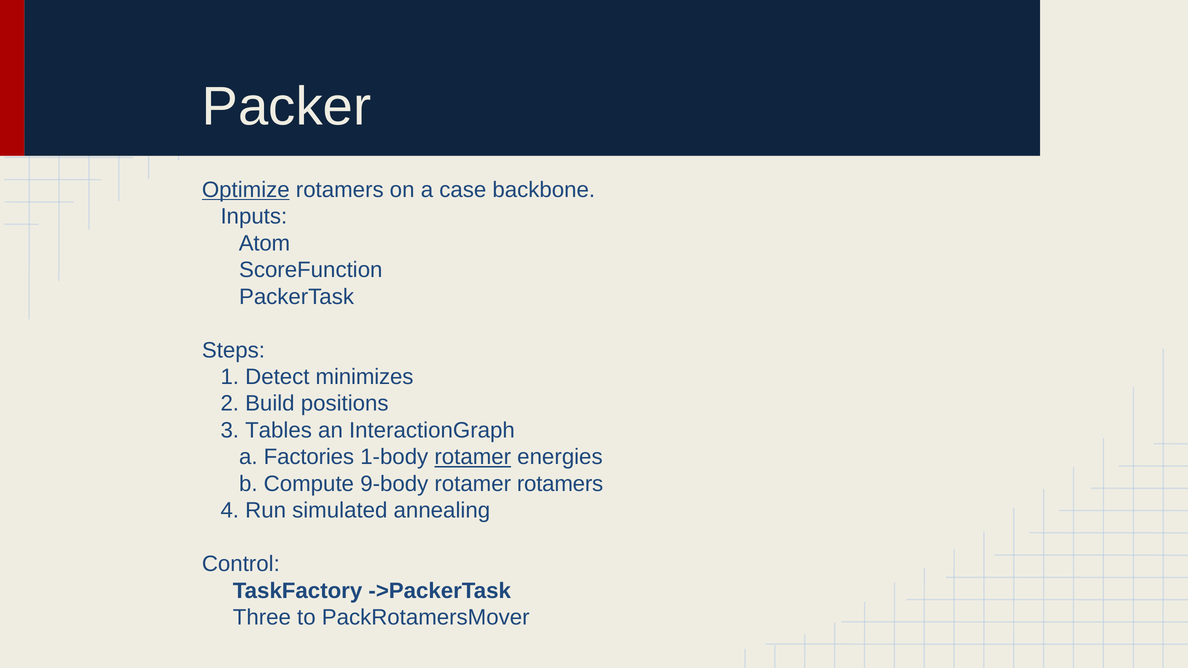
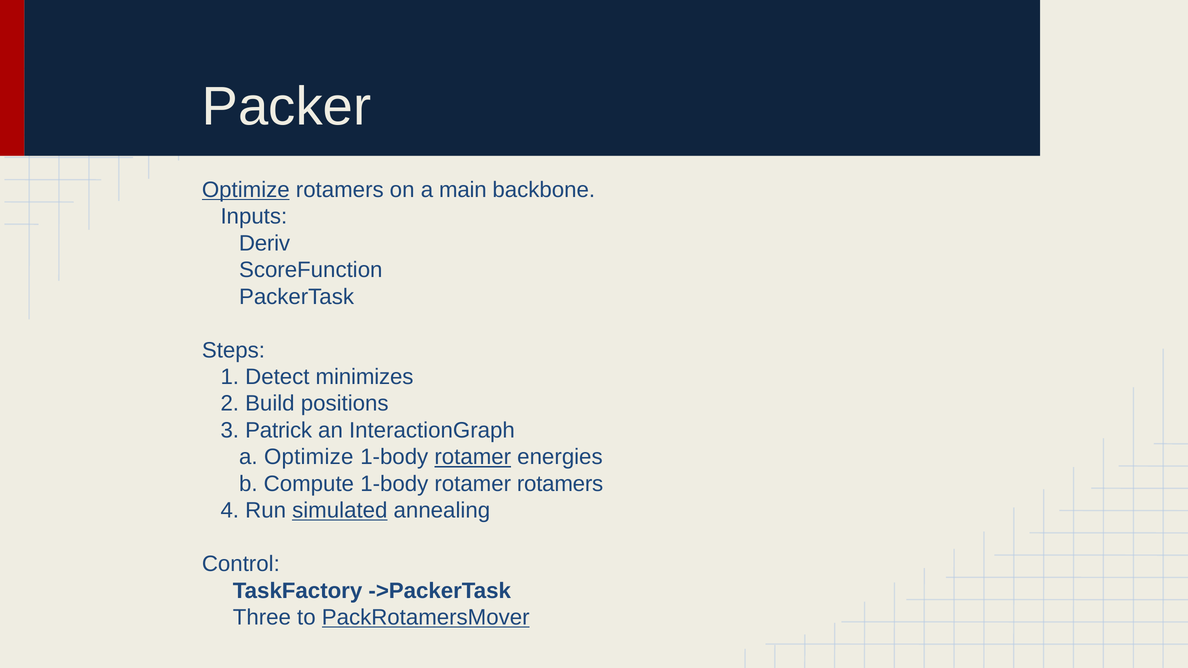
case: case -> main
Atom: Atom -> Deriv
Tables: Tables -> Patrick
a Factories: Factories -> Optimize
Compute 9-body: 9-body -> 1-body
simulated underline: none -> present
PackRotamersMover underline: none -> present
